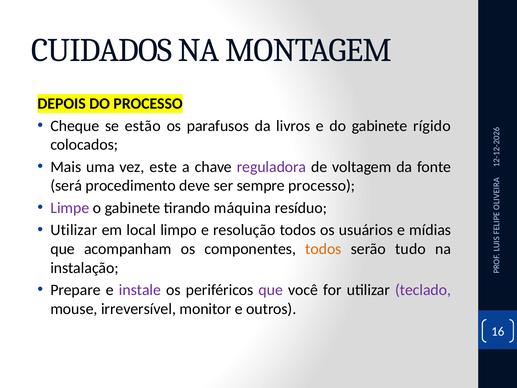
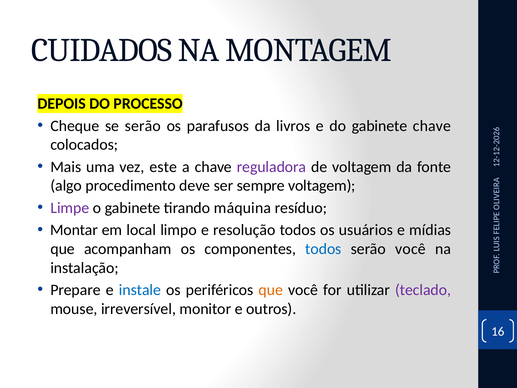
se estão: estão -> serão
gabinete rígido: rígido -> chave
será: será -> algo
sempre processo: processo -> voltagem
Utilizar at (74, 230): Utilizar -> Montar
todos at (323, 249) colour: orange -> blue
serão tudo: tudo -> você
instale colour: purple -> blue
que at (271, 290) colour: purple -> orange
